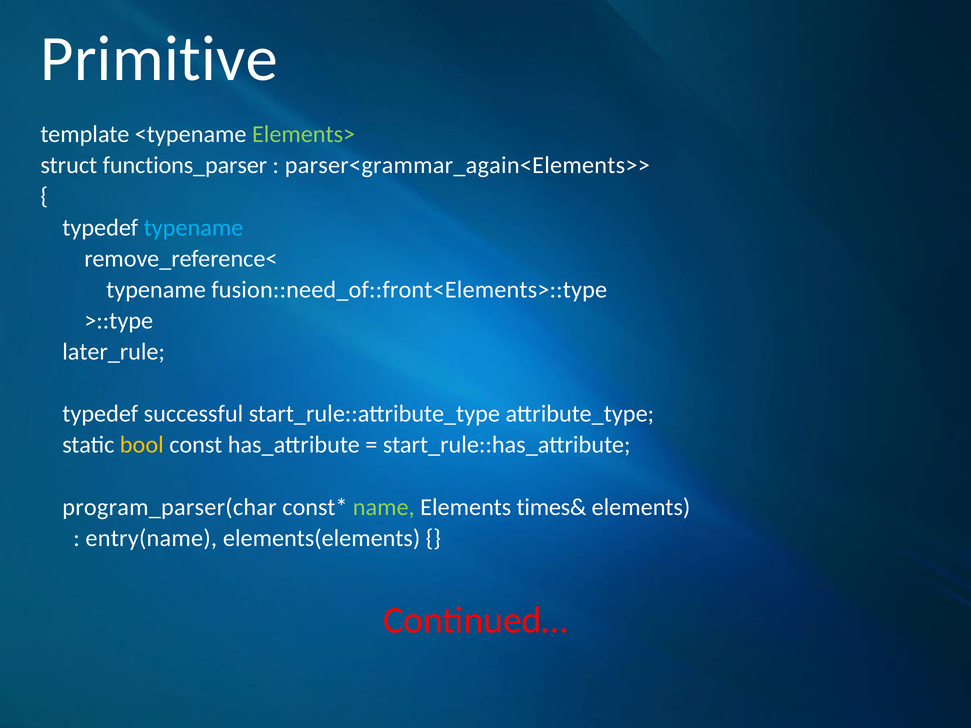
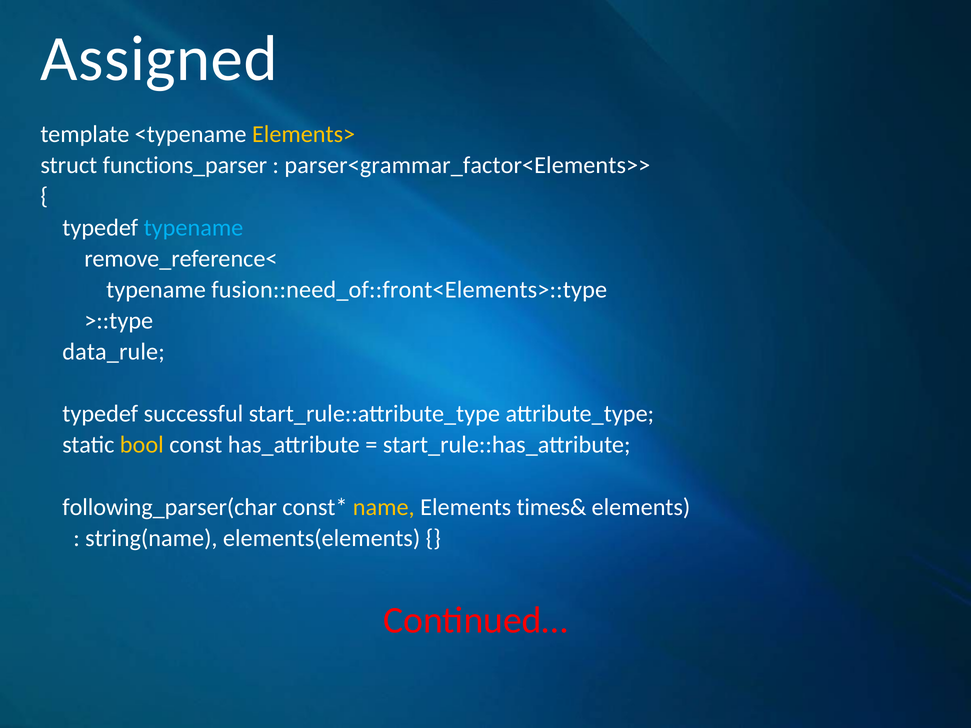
Primitive: Primitive -> Assigned
Elements> colour: light green -> yellow
parser<grammar_again<Elements>>: parser<grammar_again<Elements>> -> parser<grammar_factor<Elements>>
later_rule: later_rule -> data_rule
program_parser(char: program_parser(char -> following_parser(char
name colour: light green -> yellow
entry(name: entry(name -> string(name
